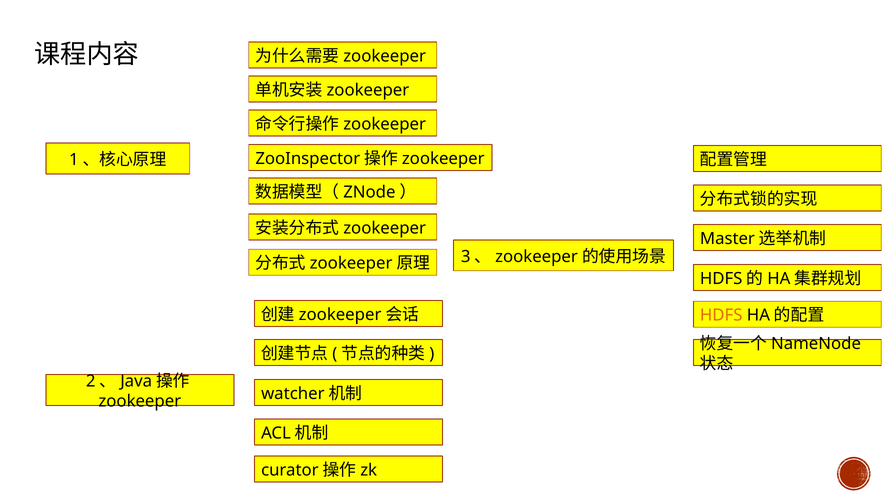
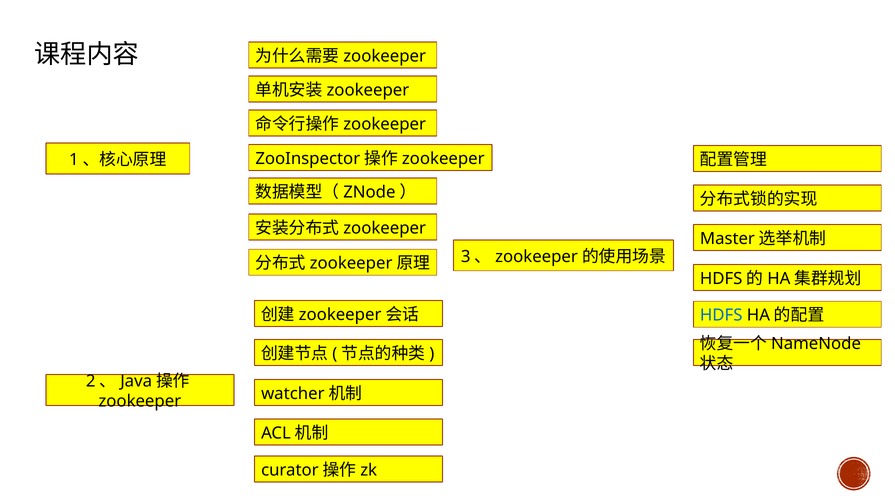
HDFS colour: orange -> blue
